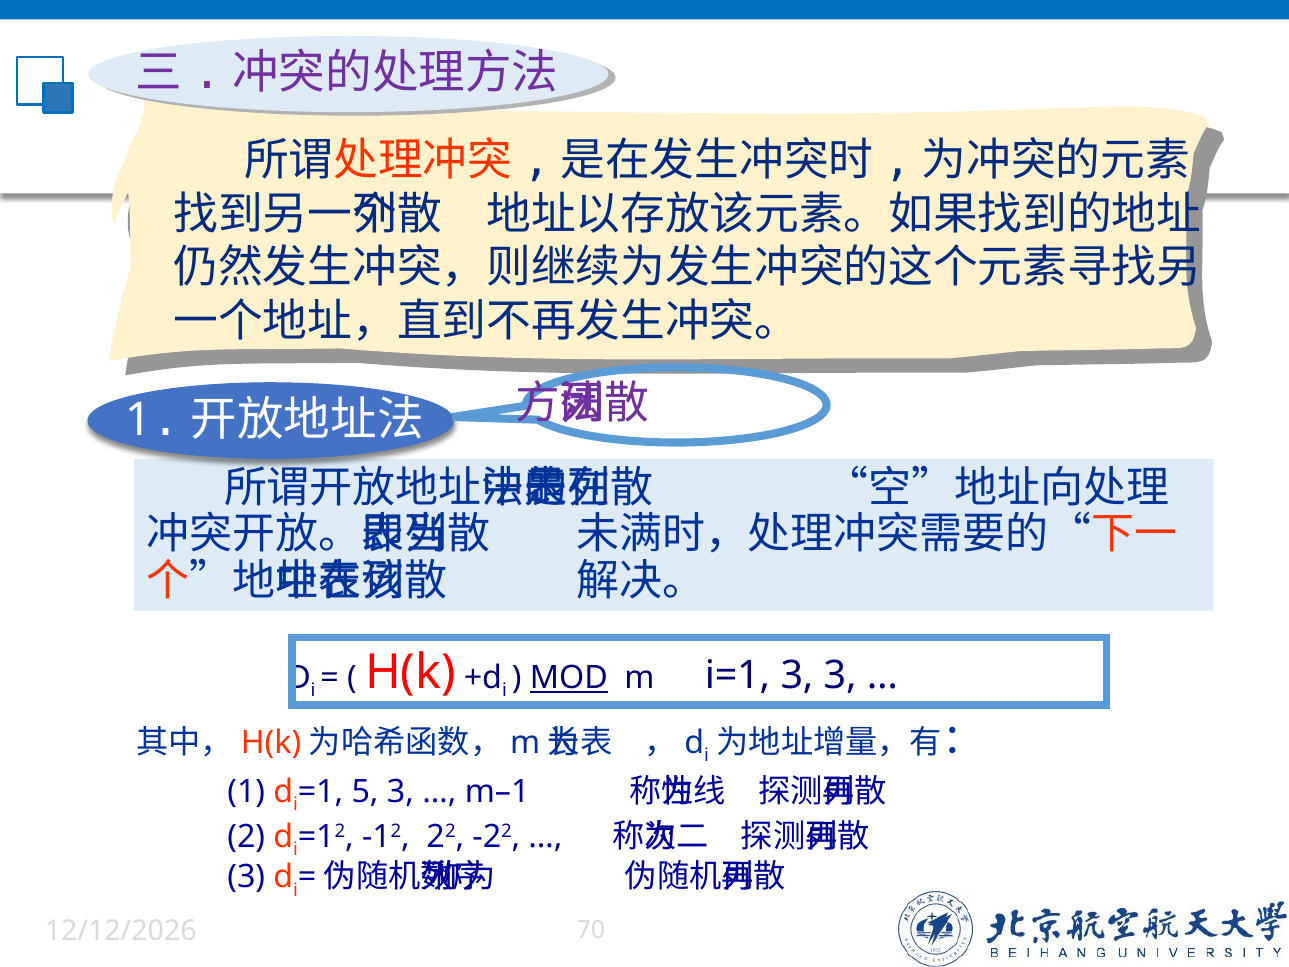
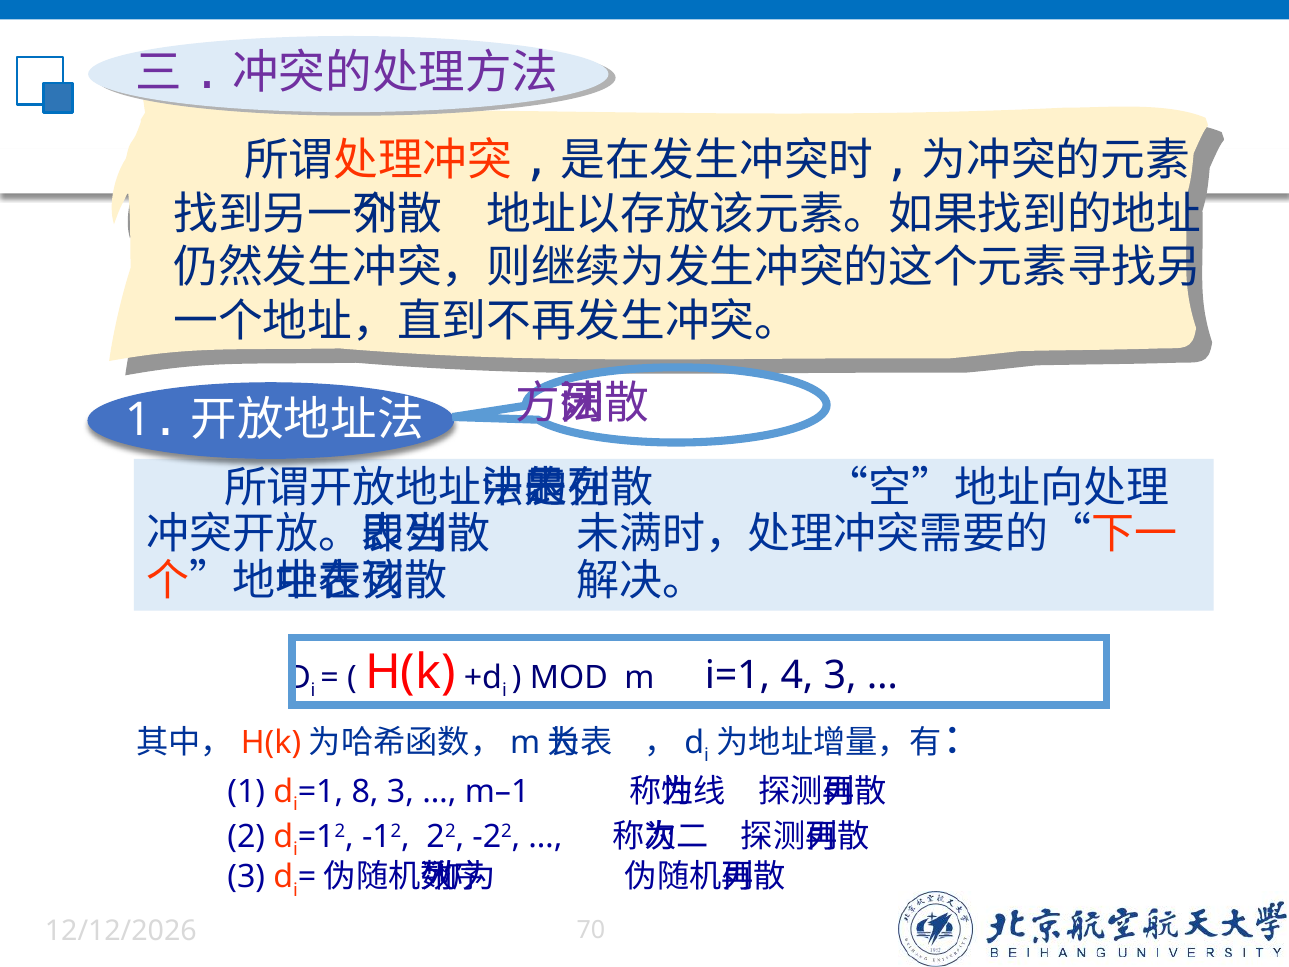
MOD underline: present -> none
i=1 3: 3 -> 4
5: 5 -> 8
